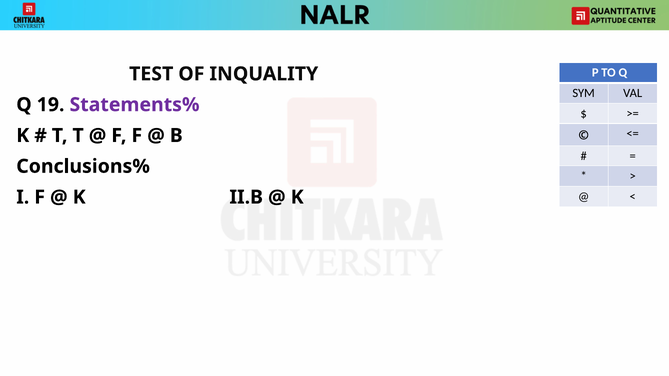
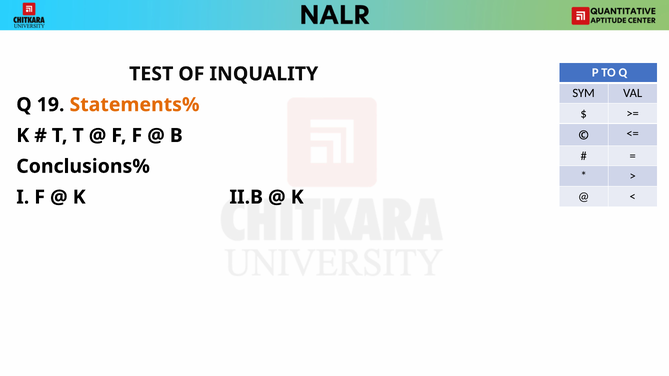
Statements% colour: purple -> orange
